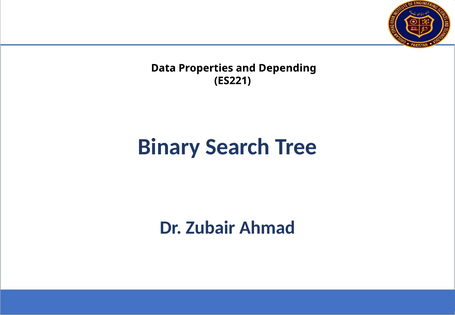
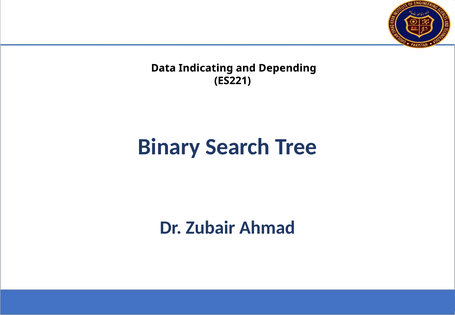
Properties: Properties -> Indicating
